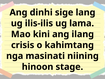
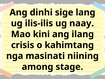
lama: lama -> naay
hinoon: hinoon -> among
